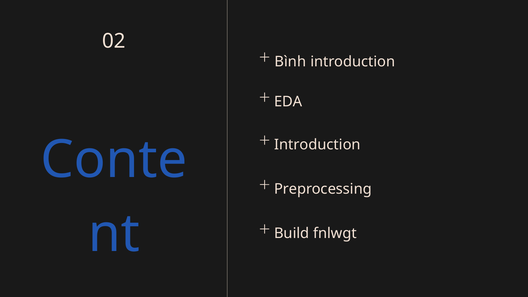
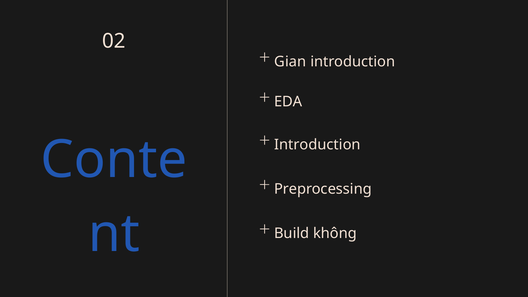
Bình: Bình -> Gian
fnlwgt: fnlwgt -> không
